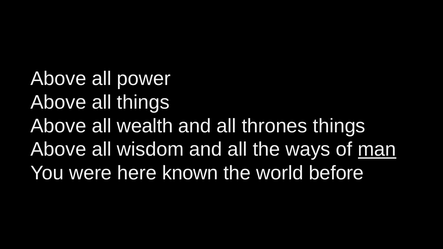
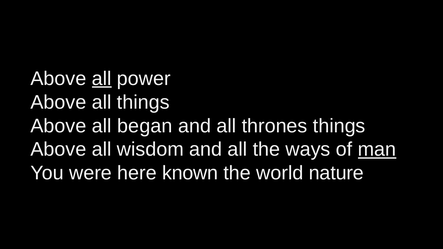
all at (102, 79) underline: none -> present
wealth: wealth -> began
before: before -> nature
